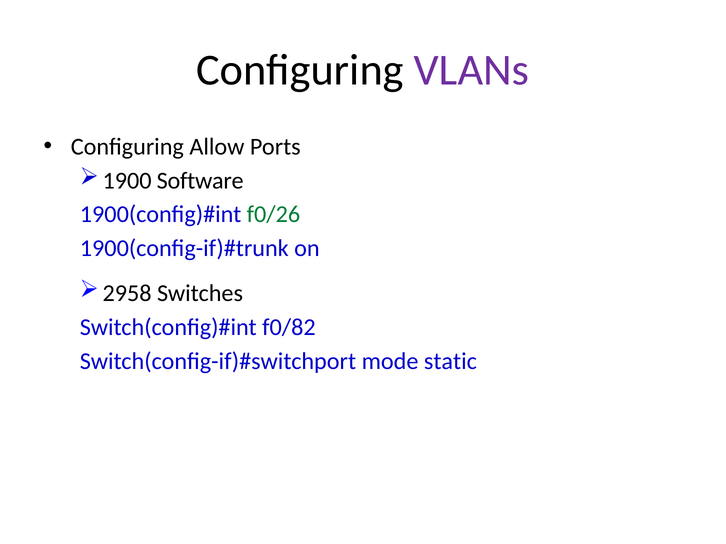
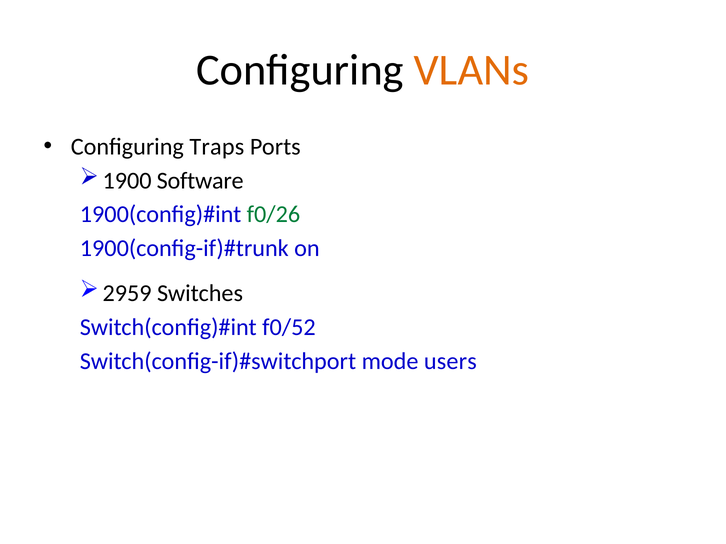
VLANs colour: purple -> orange
Allow: Allow -> Traps
2958: 2958 -> 2959
f0/82: f0/82 -> f0/52
static: static -> users
